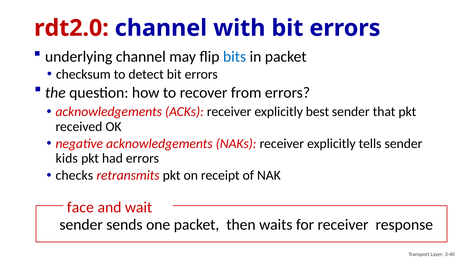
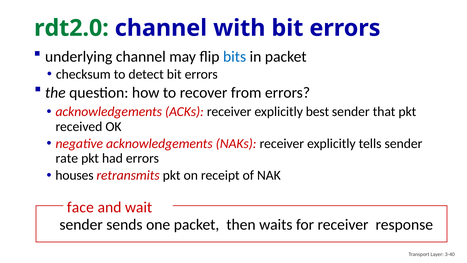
rdt2.0 colour: red -> green
kids: kids -> rate
checks: checks -> houses
